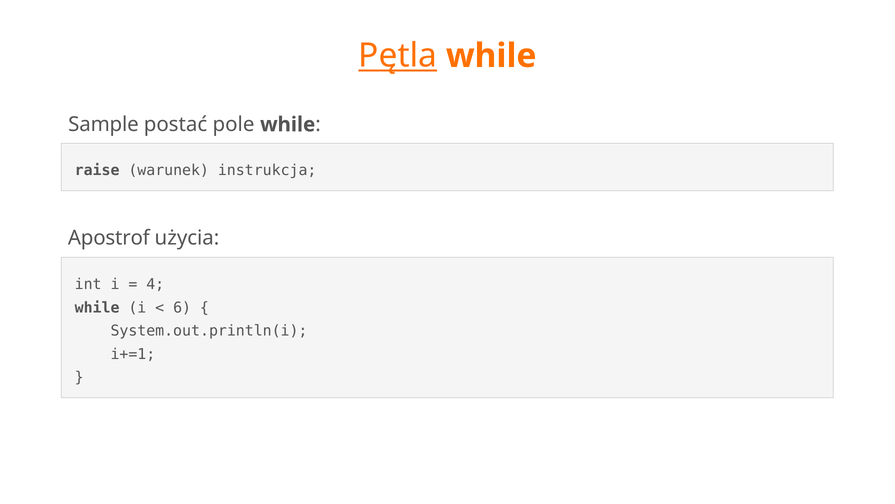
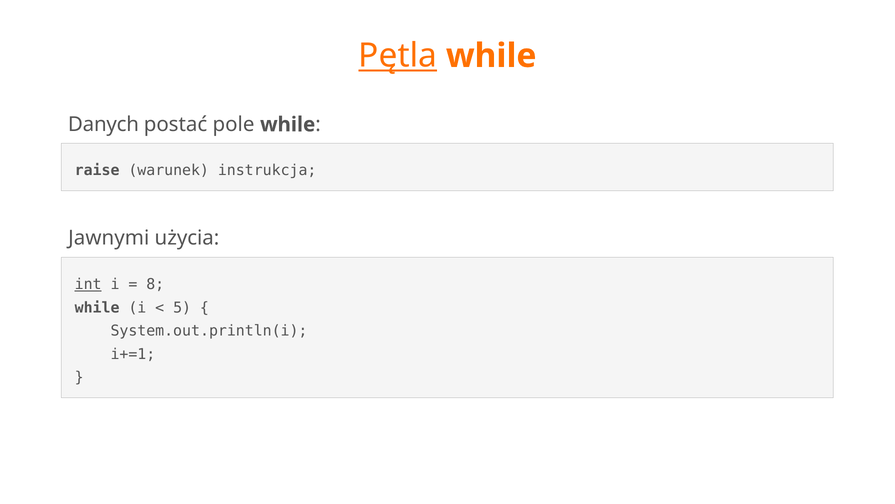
Sample: Sample -> Danych
Apostrof: Apostrof -> Jawnymi
int underline: none -> present
4: 4 -> 8
6: 6 -> 5
